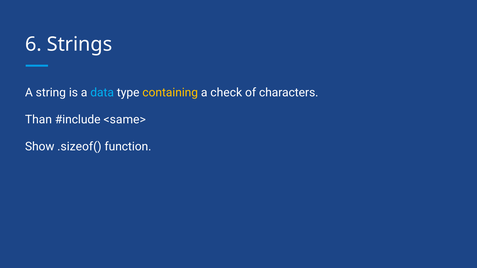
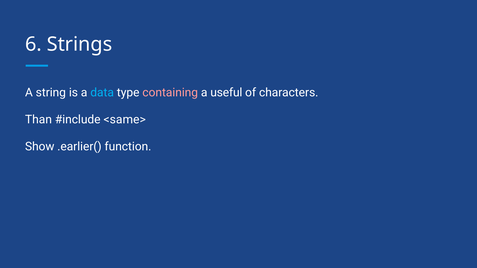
containing colour: yellow -> pink
check: check -> useful
.sizeof(: .sizeof( -> .earlier(
